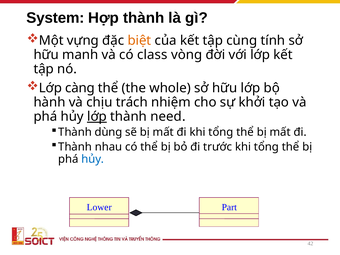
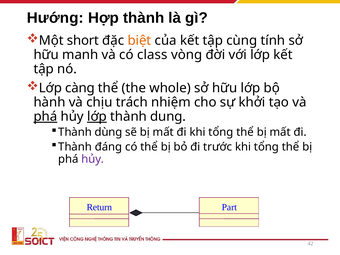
System: System -> Hướng
vựng: vựng -> short
phá at (45, 117) underline: none -> present
need: need -> dung
nhau: nhau -> đáng
hủy at (93, 159) colour: blue -> purple
Lower: Lower -> Return
